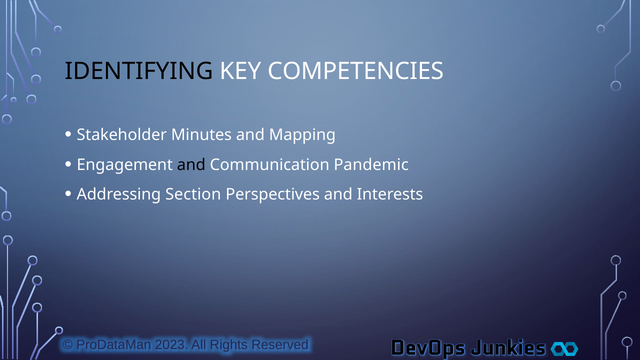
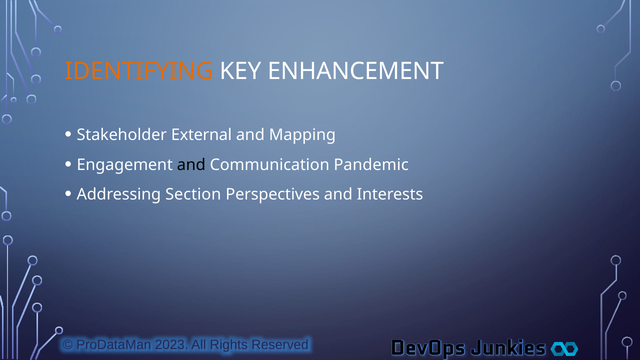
IDENTIFYING colour: black -> orange
COMPETENCIES: COMPETENCIES -> ENHANCEMENT
Minutes: Minutes -> External
